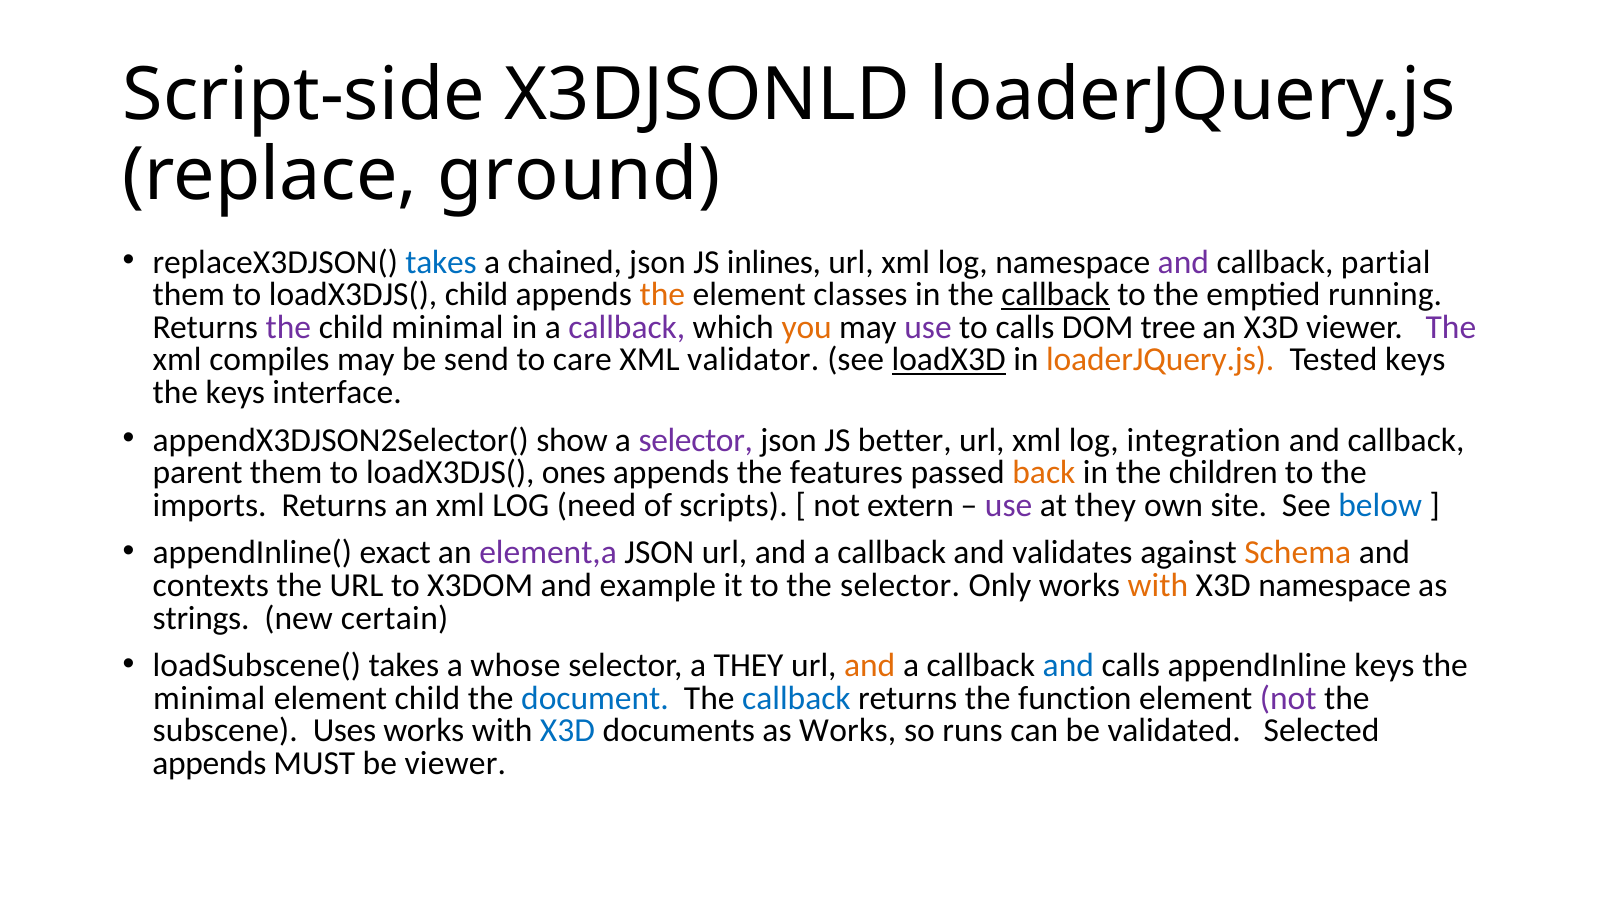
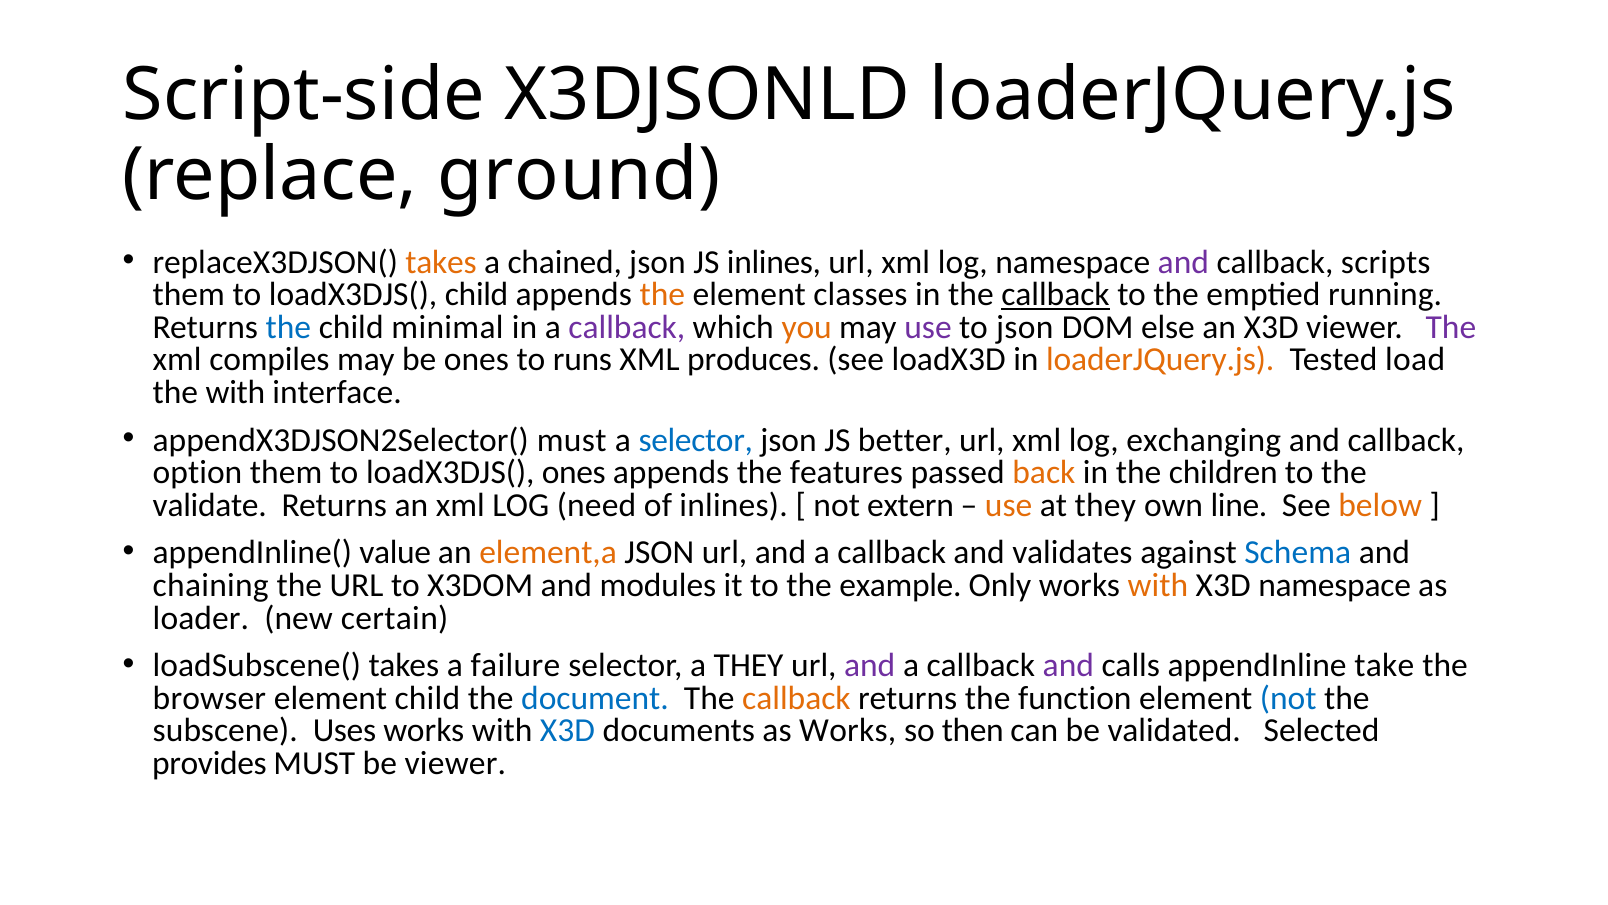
takes at (441, 262) colour: blue -> orange
partial: partial -> scripts
the at (288, 327) colour: purple -> blue
to calls: calls -> json
tree: tree -> else
be send: send -> ones
care: care -> runs
validator: validator -> produces
loadX3D underline: present -> none
Tested keys: keys -> load
the keys: keys -> with
appendX3DJSON2Selector( show: show -> must
selector at (696, 440) colour: purple -> blue
integration: integration -> exchanging
parent: parent -> option
imports: imports -> validate
of scripts: scripts -> inlines
use at (1009, 505) colour: purple -> orange
site: site -> line
below colour: blue -> orange
exact: exact -> value
element,a colour: purple -> orange
Schema colour: orange -> blue
contexts: contexts -> chaining
example: example -> modules
the selector: selector -> example
strings: strings -> loader
whose: whose -> failure
and at (870, 665) colour: orange -> purple
and at (1068, 665) colour: blue -> purple
appendInline keys: keys -> take
minimal at (209, 698): minimal -> browser
callback at (796, 698) colour: blue -> orange
not at (1288, 698) colour: purple -> blue
runs: runs -> then
appends at (209, 763): appends -> provides
